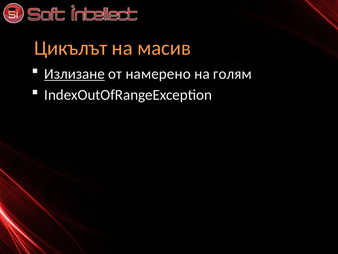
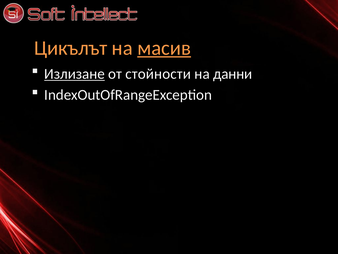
масив underline: none -> present
намерено: намерено -> стойности
голям: голям -> данни
